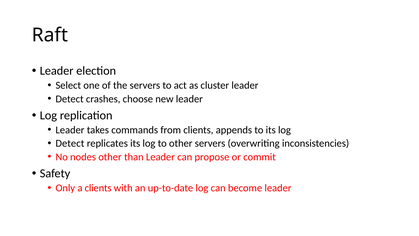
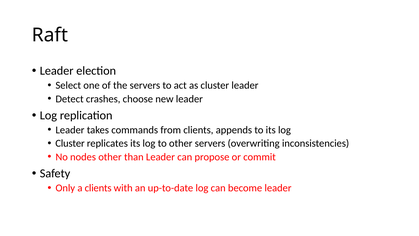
Detect at (70, 143): Detect -> Cluster
